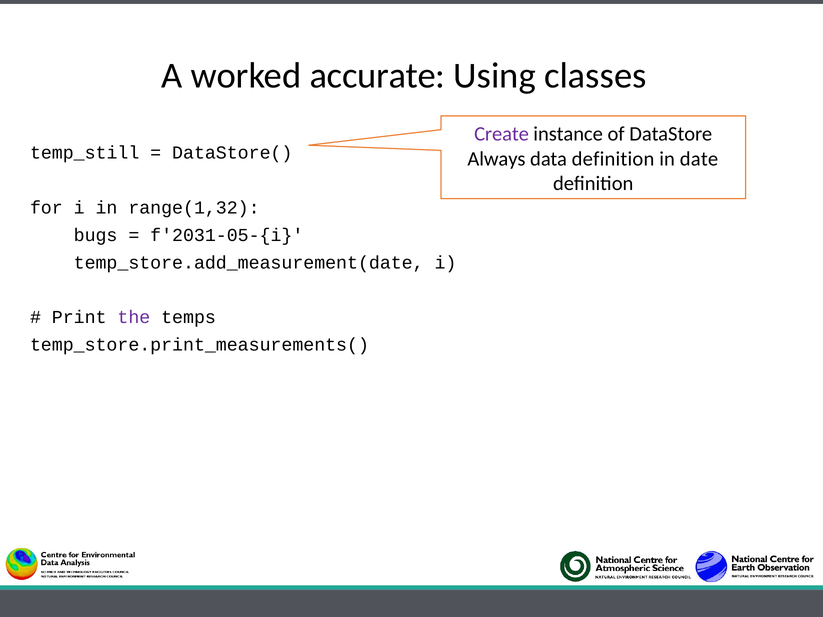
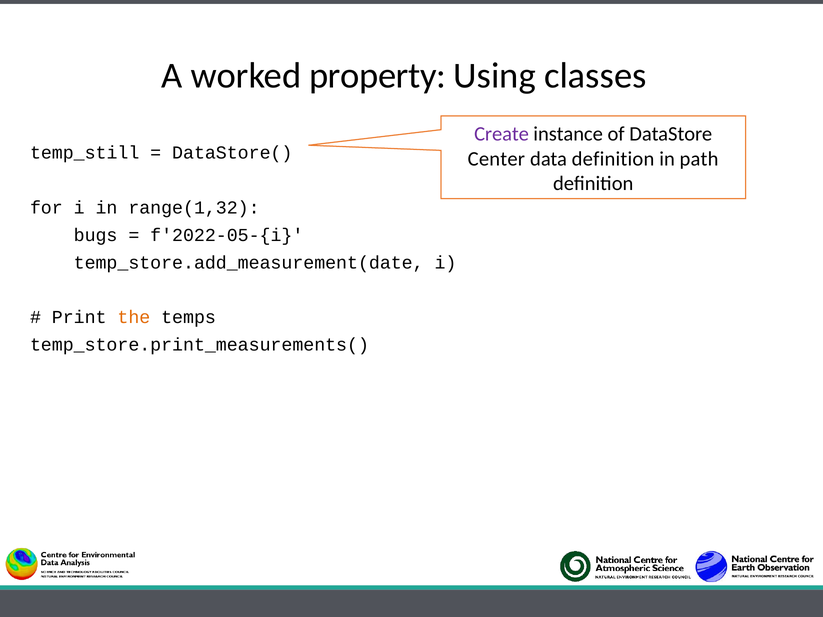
accurate: accurate -> property
Always: Always -> Center
date: date -> path
f'2031-05-{i: f'2031-05-{i -> f'2022-05-{i
the colour: purple -> orange
